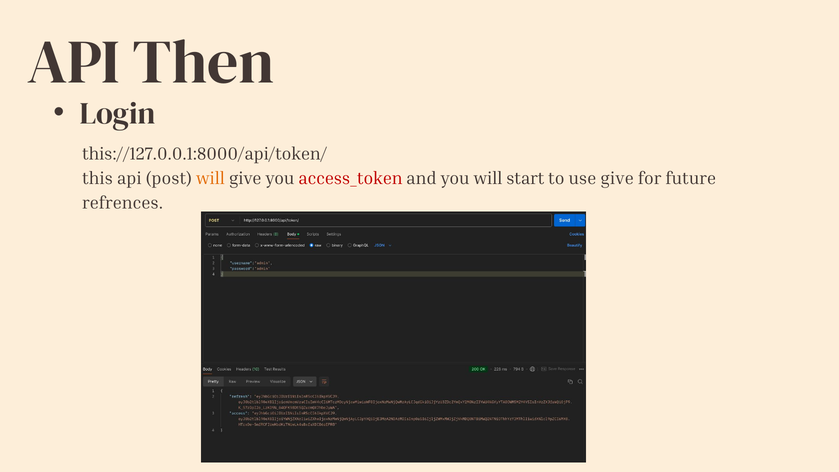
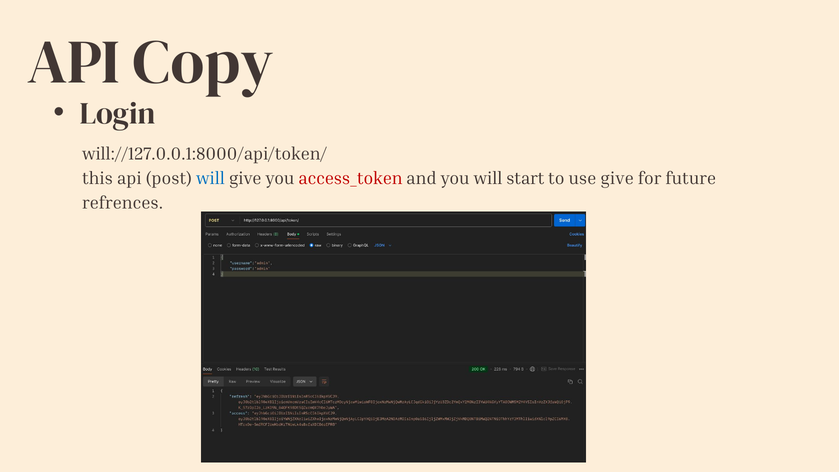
Then: Then -> Copy
this://127.0.0.1:8000/api/token/: this://127.0.0.1:8000/api/token/ -> will://127.0.0.1:8000/api/token/
will at (211, 178) colour: orange -> blue
